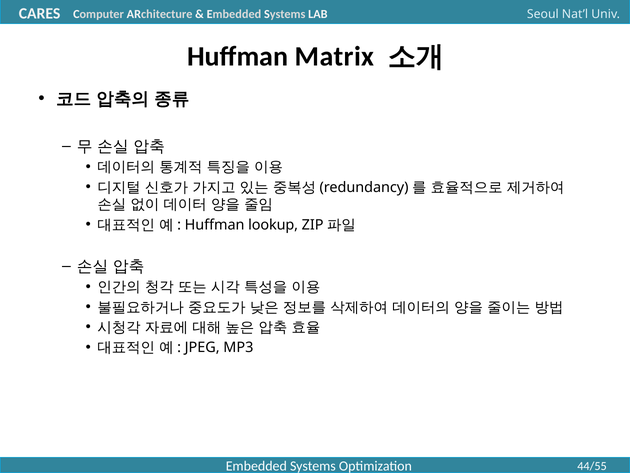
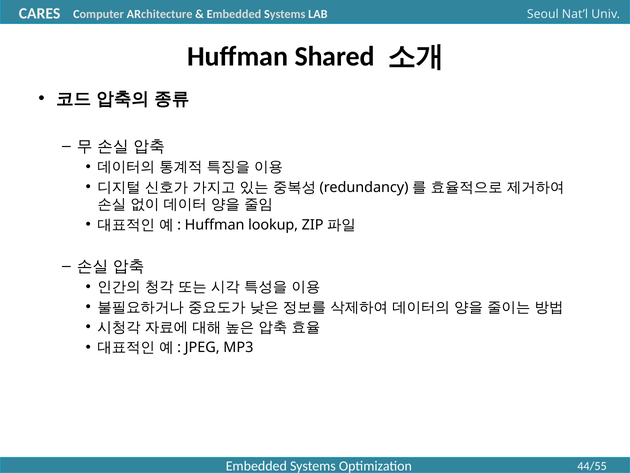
Matrix: Matrix -> Shared
